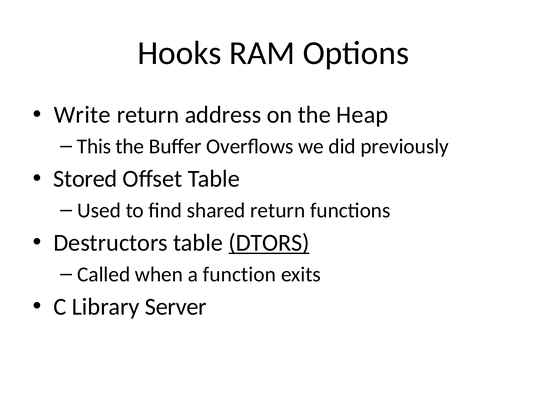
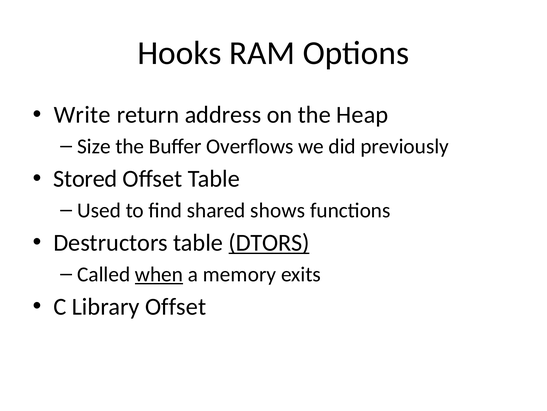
This: This -> Size
shared return: return -> shows
when underline: none -> present
function: function -> memory
Library Server: Server -> Offset
